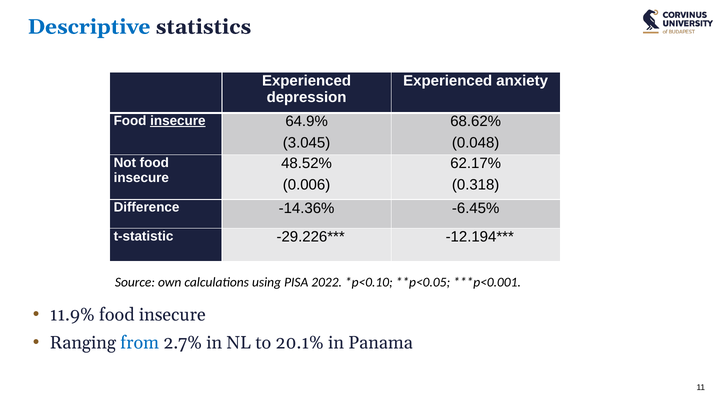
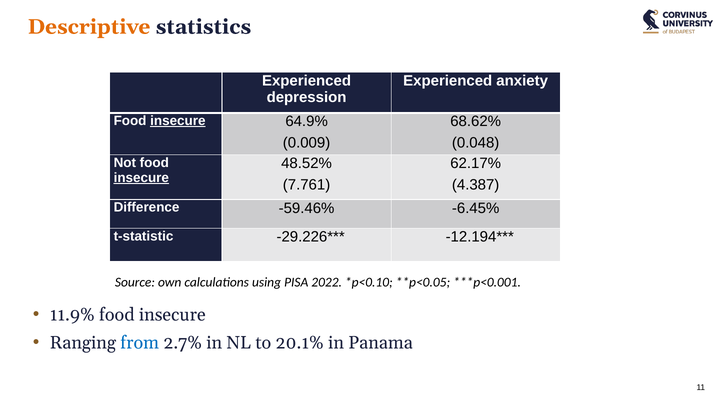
Descriptive colour: blue -> orange
3.045: 3.045 -> 0.009
insecure at (141, 178) underline: none -> present
0.006: 0.006 -> 7.761
0.318: 0.318 -> 4.387
-14.36%: -14.36% -> -59.46%
